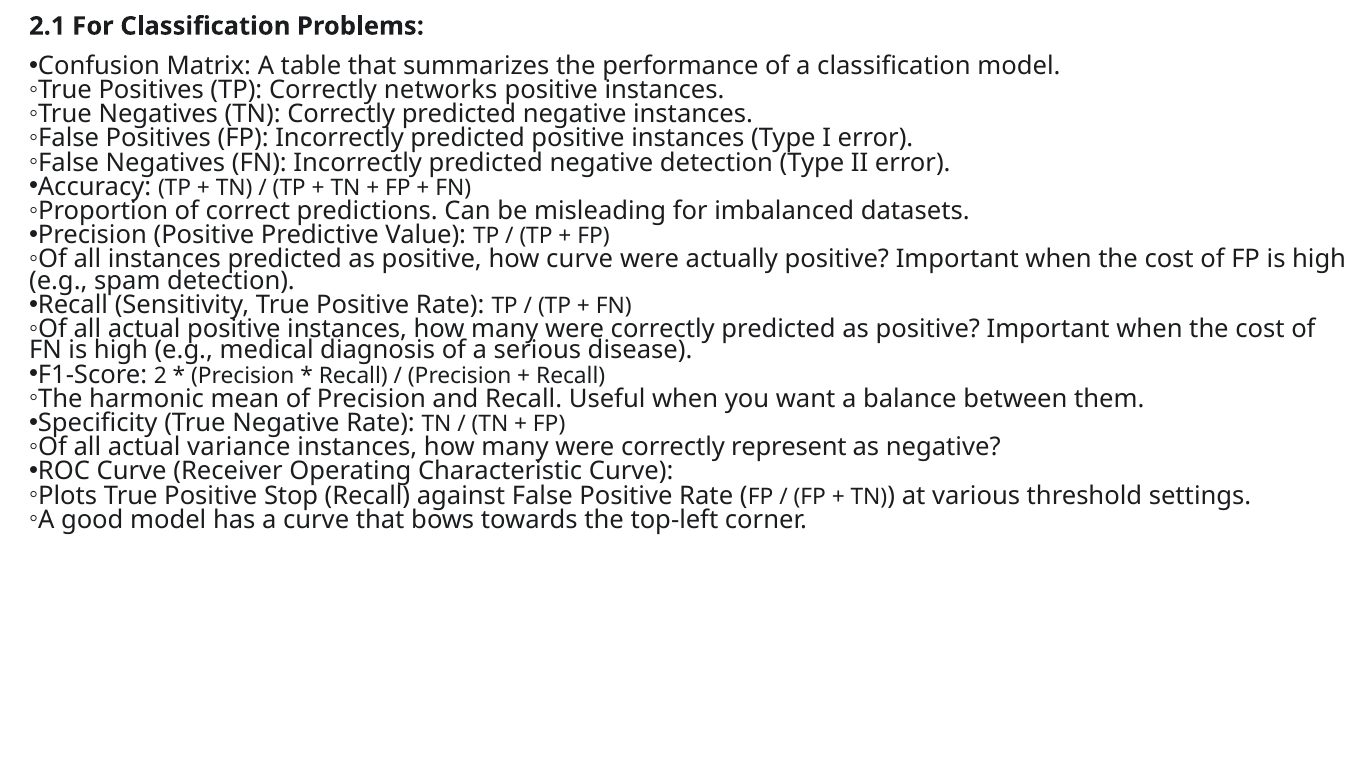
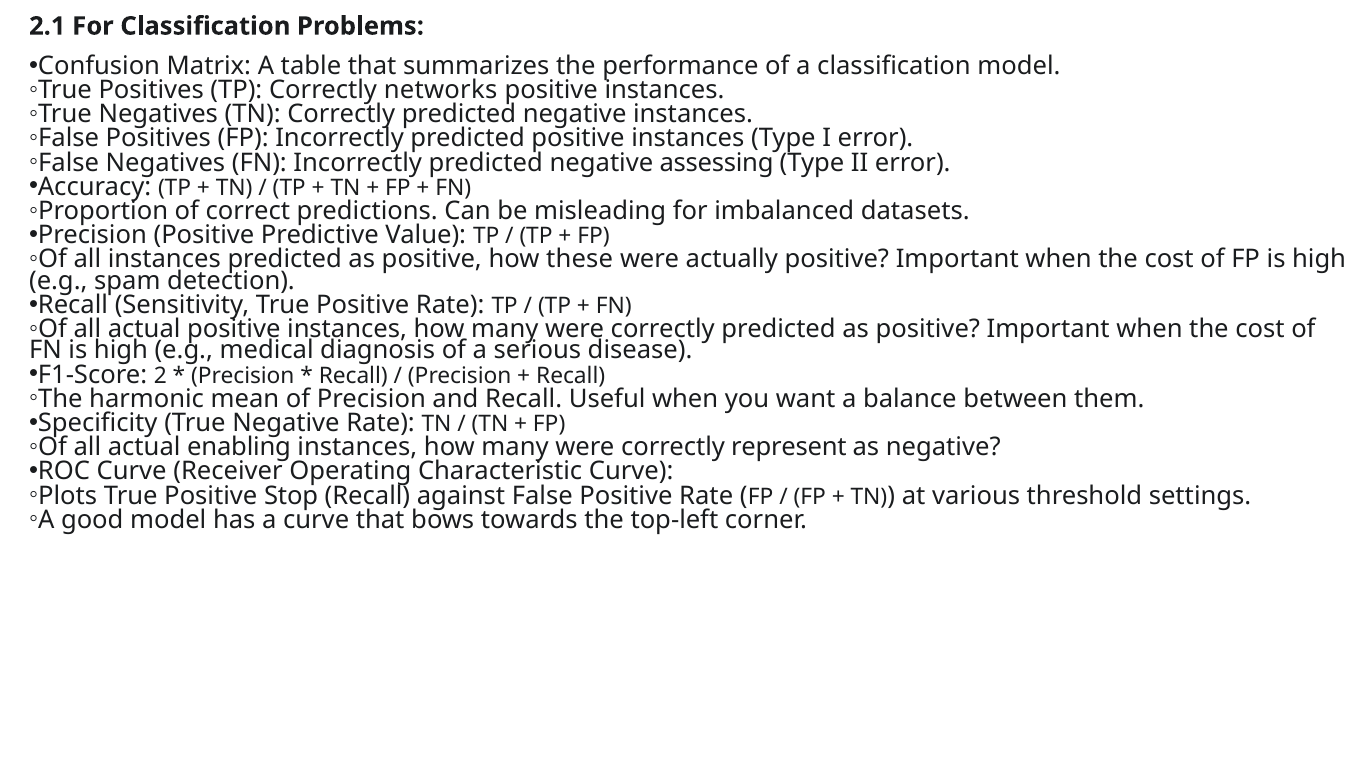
negative detection: detection -> assessing
how curve: curve -> these
variance: variance -> enabling
